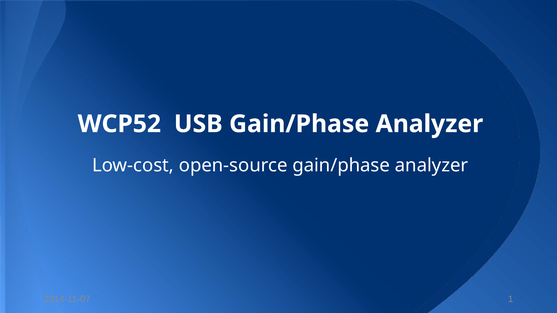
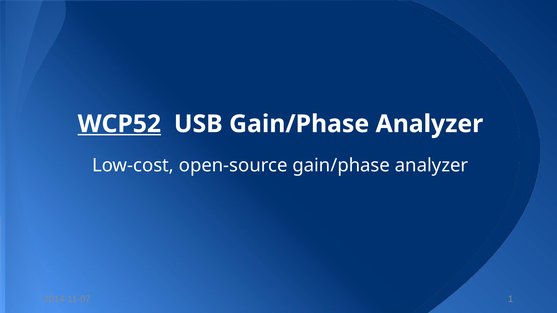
WCP52 underline: none -> present
